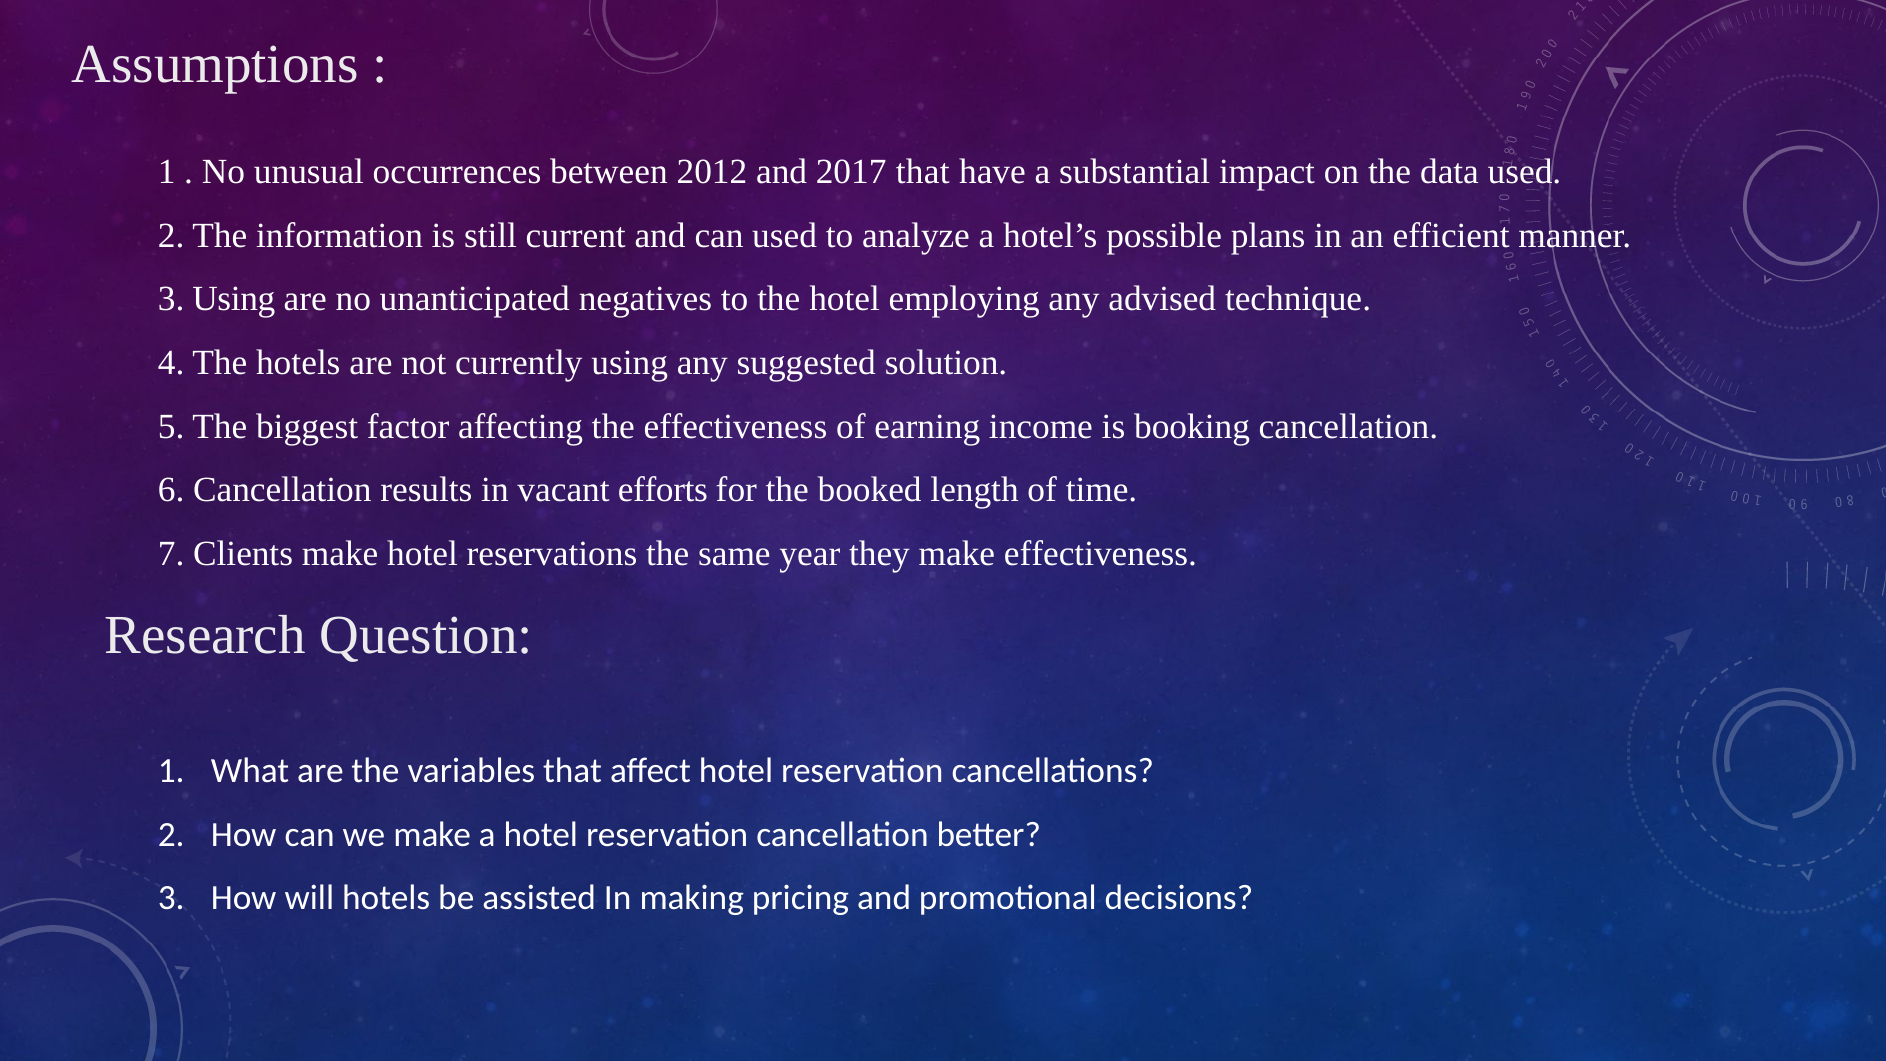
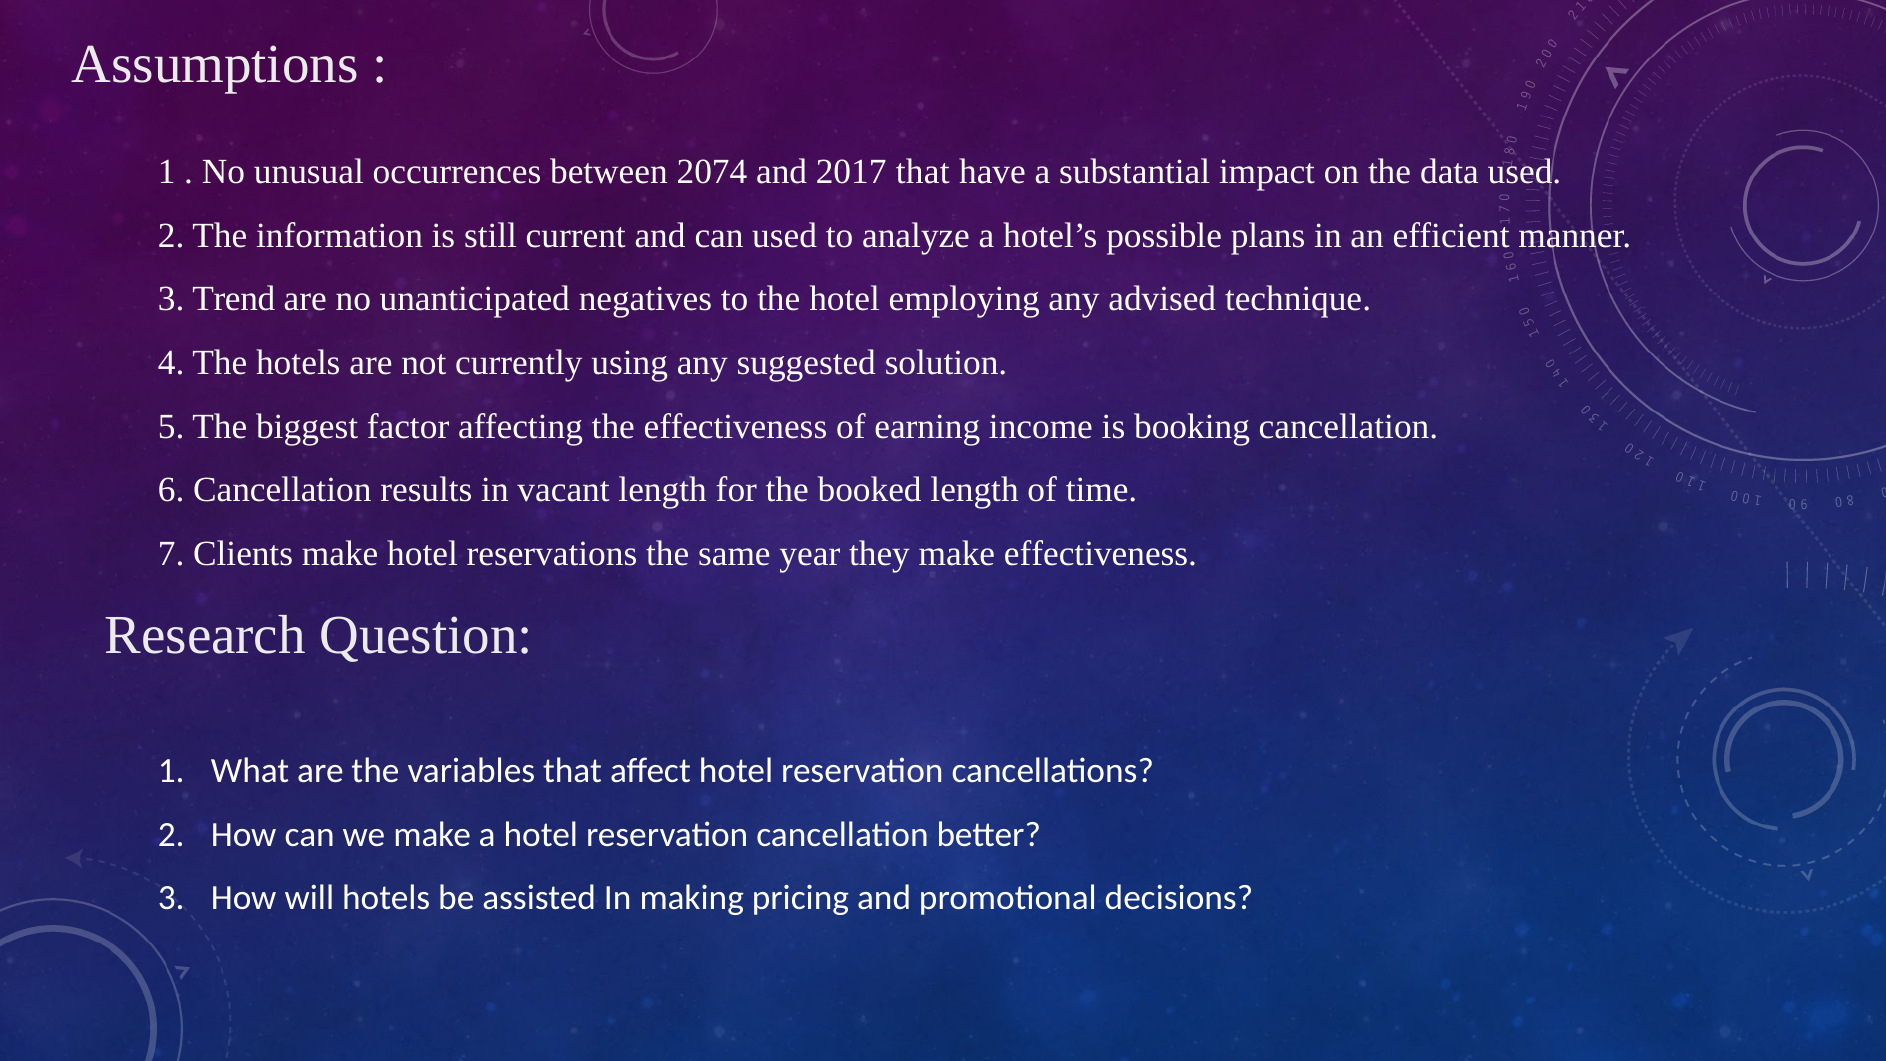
2012: 2012 -> 2074
3 Using: Using -> Trend
vacant efforts: efforts -> length
